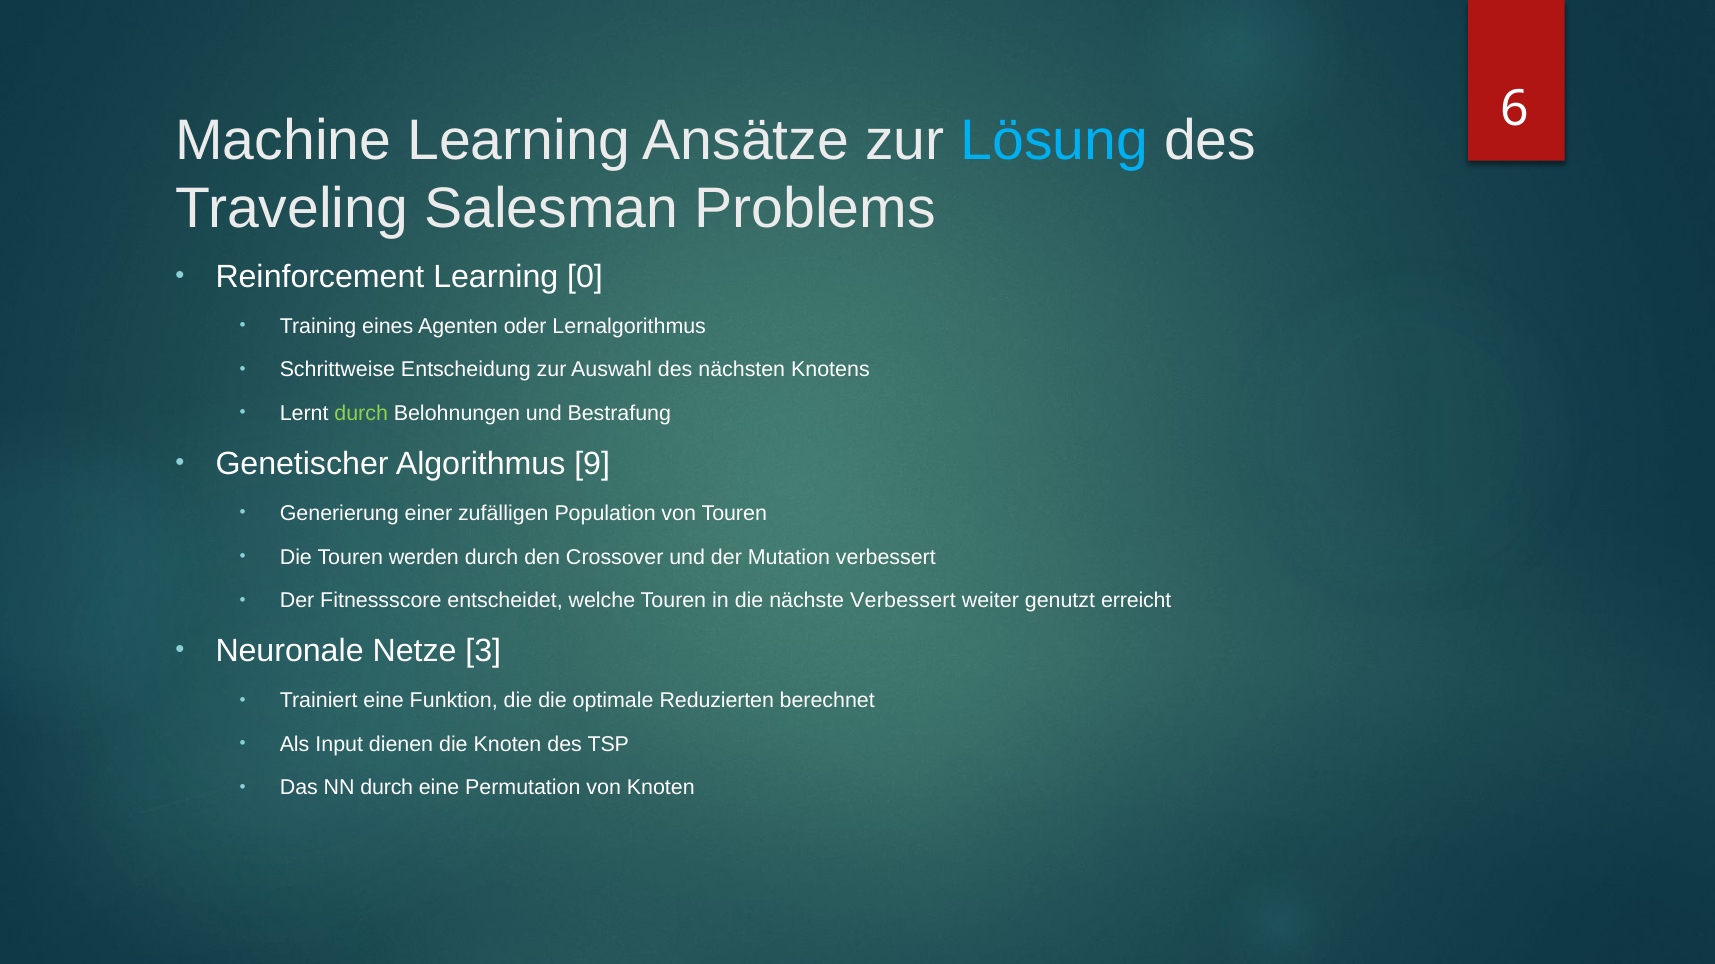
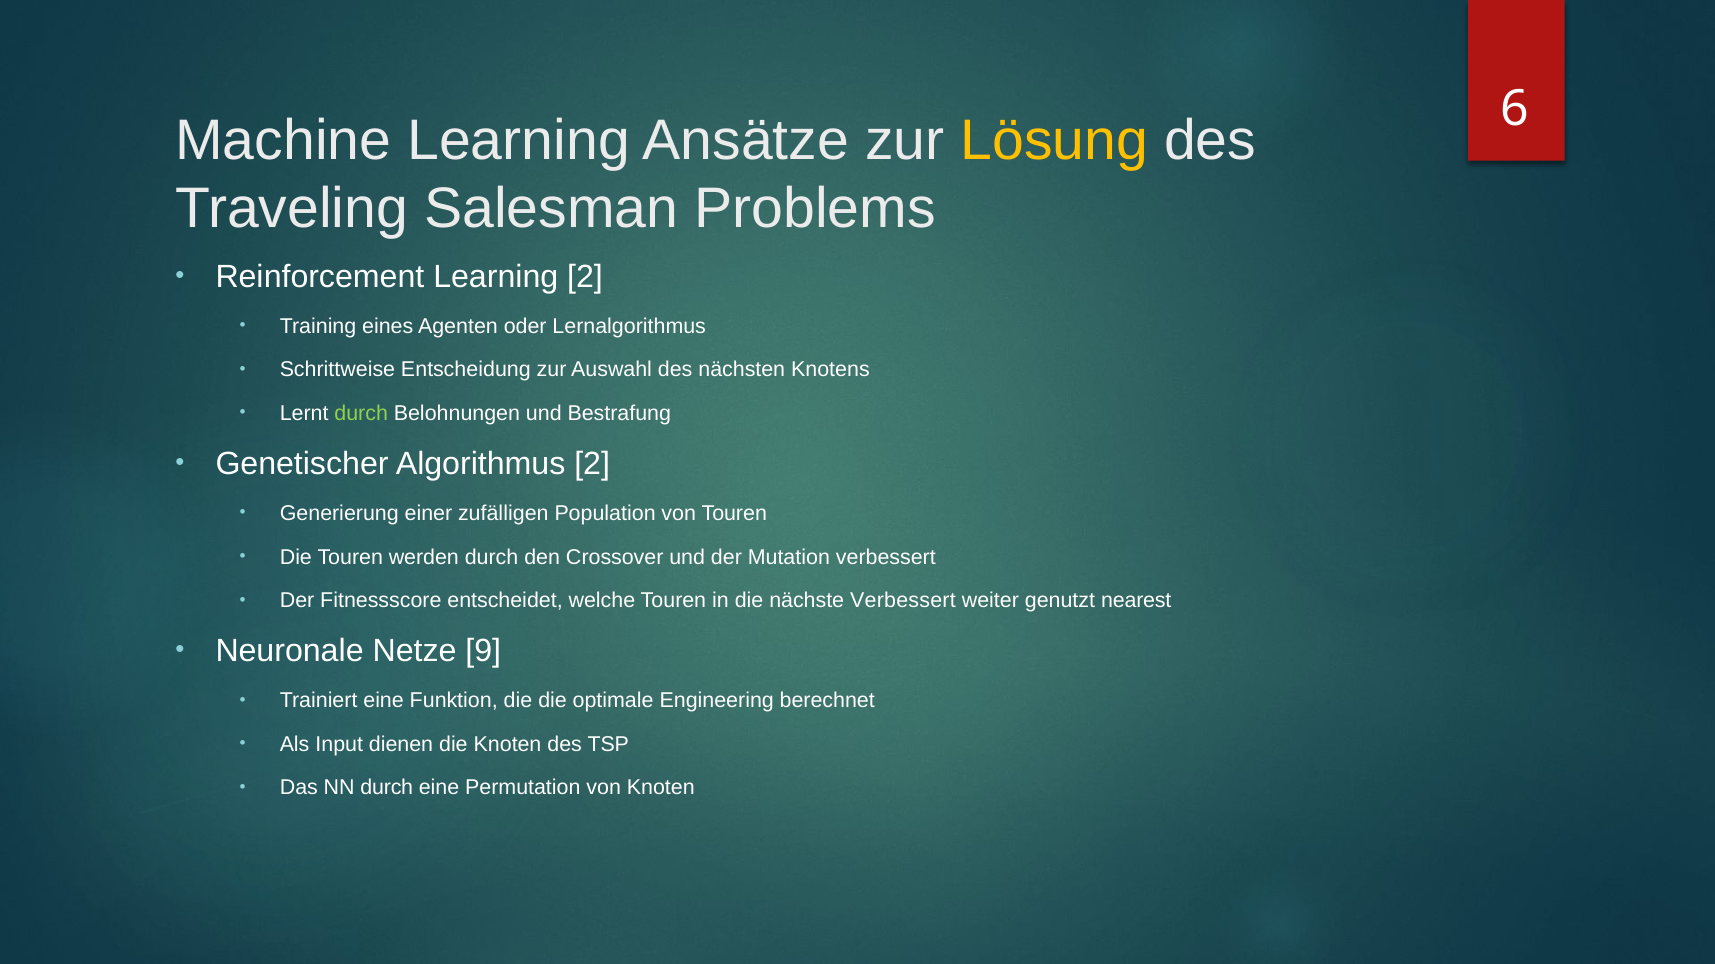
Lösung colour: light blue -> yellow
Learning 0: 0 -> 2
Algorithmus 9: 9 -> 2
erreicht: erreicht -> nearest
3: 3 -> 9
Reduzierten: Reduzierten -> Engineering
